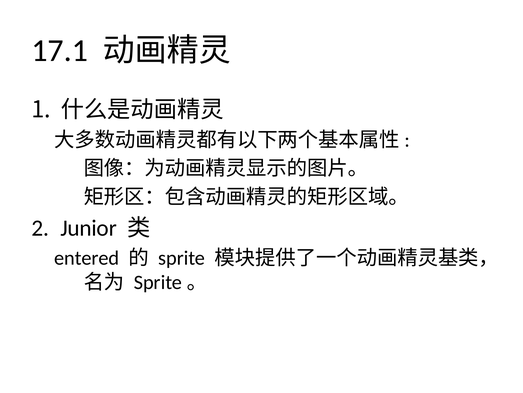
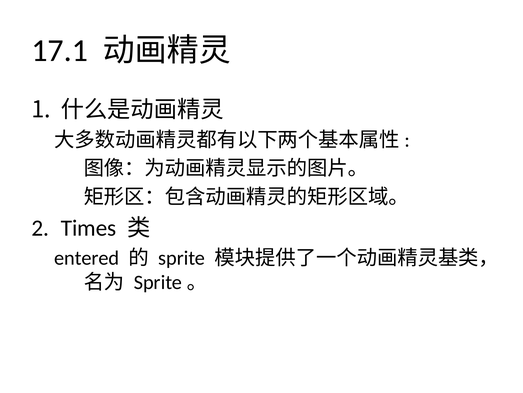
Junior: Junior -> Times
